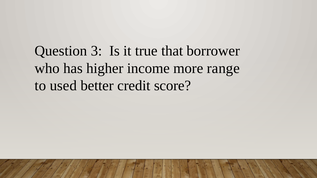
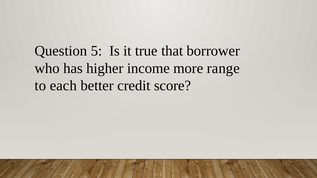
3: 3 -> 5
used: used -> each
